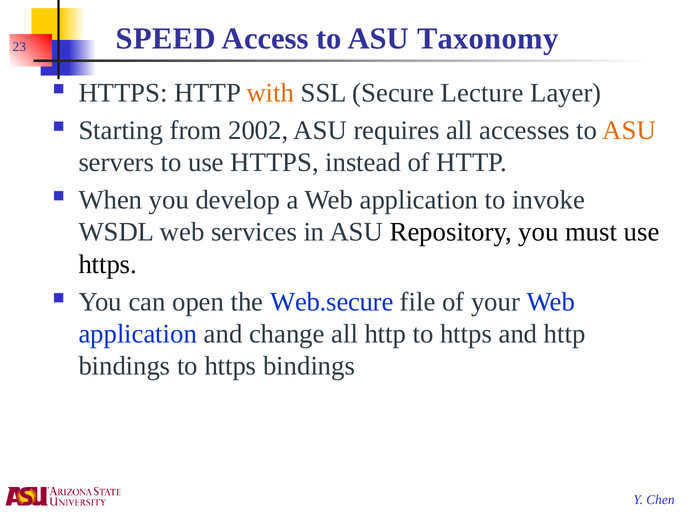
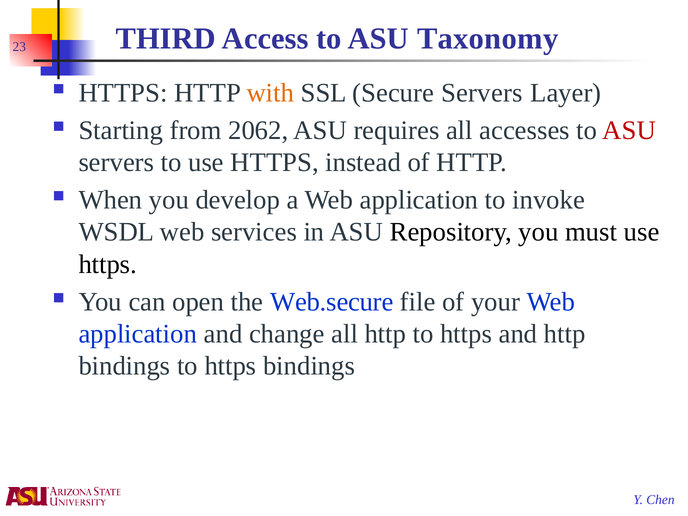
SPEED: SPEED -> THIRD
Secure Lecture: Lecture -> Servers
2002: 2002 -> 2062
ASU at (629, 130) colour: orange -> red
